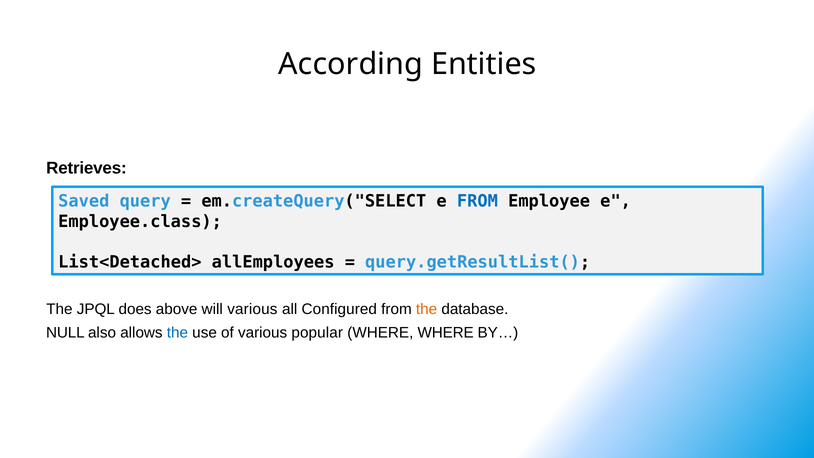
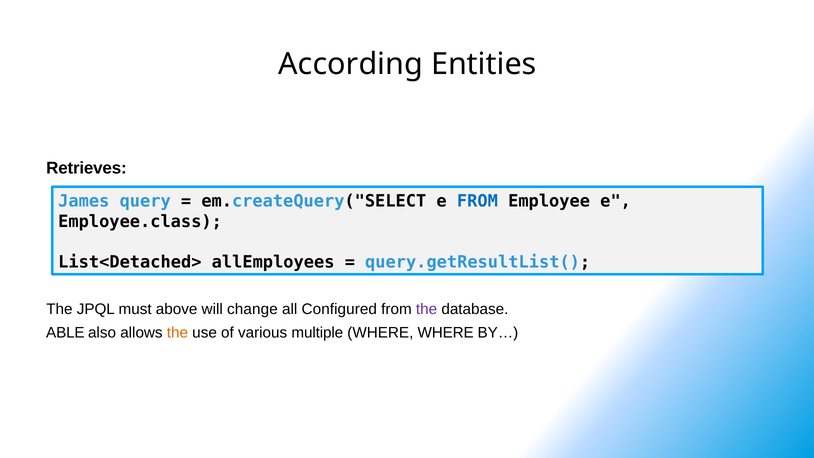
Saved: Saved -> James
does: does -> must
will various: various -> change
the at (427, 309) colour: orange -> purple
NULL: NULL -> ABLE
the at (177, 333) colour: blue -> orange
popular: popular -> multiple
